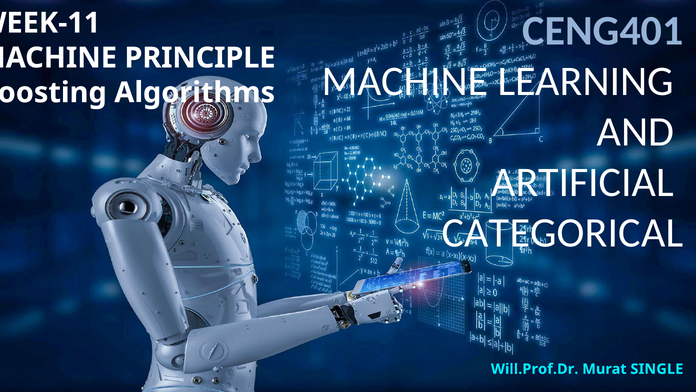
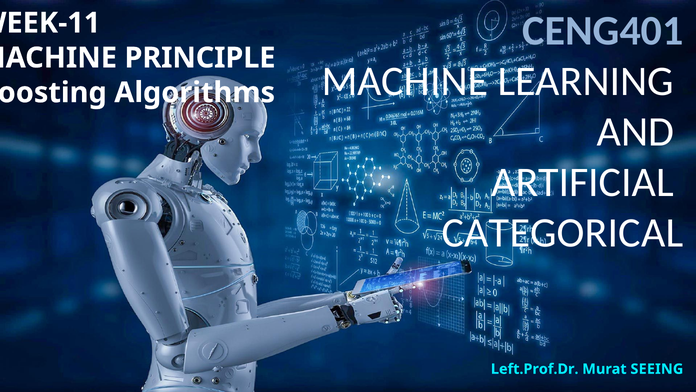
Will.Prof.Dr: Will.Prof.Dr -> Left.Prof.Dr
SINGLE: SINGLE -> SEEING
